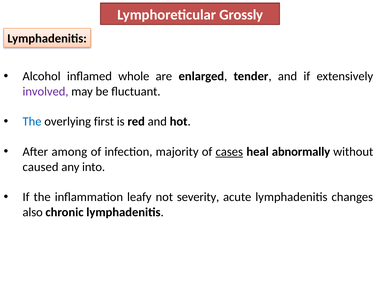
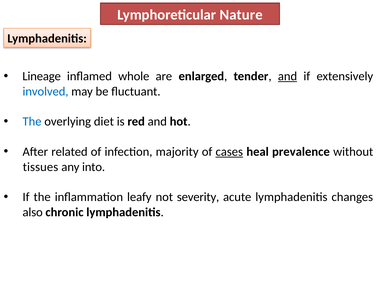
Grossly: Grossly -> Nature
Alcohol: Alcohol -> Lineage
and at (288, 76) underline: none -> present
involved colour: purple -> blue
first: first -> diet
among: among -> related
abnormally: abnormally -> prevalence
caused: caused -> tissues
